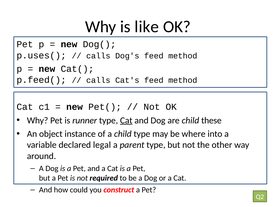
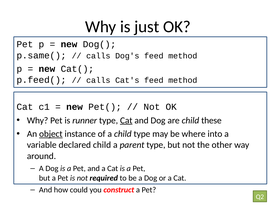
like: like -> just
p.uses(: p.uses( -> p.same(
object underline: none -> present
declared legal: legal -> child
